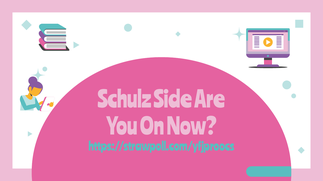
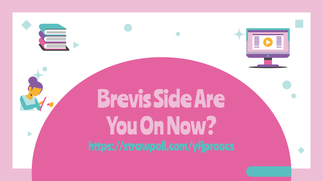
Schulz: Schulz -> Brevis
